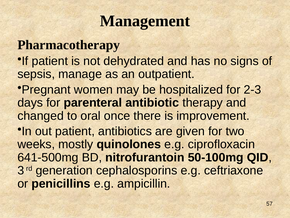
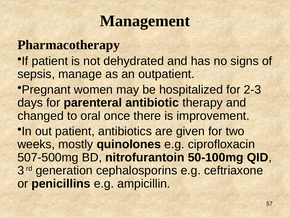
641-500mg: 641-500mg -> 507-500mg
